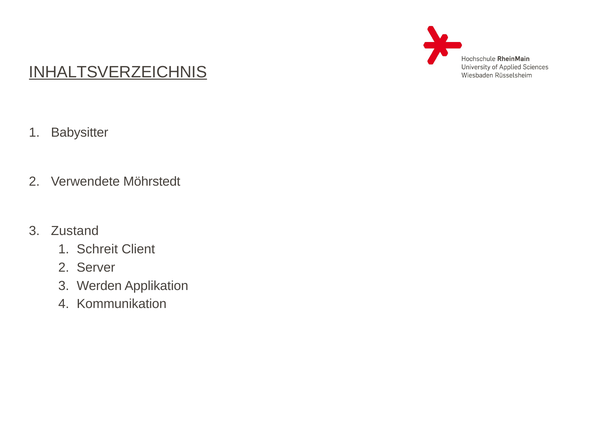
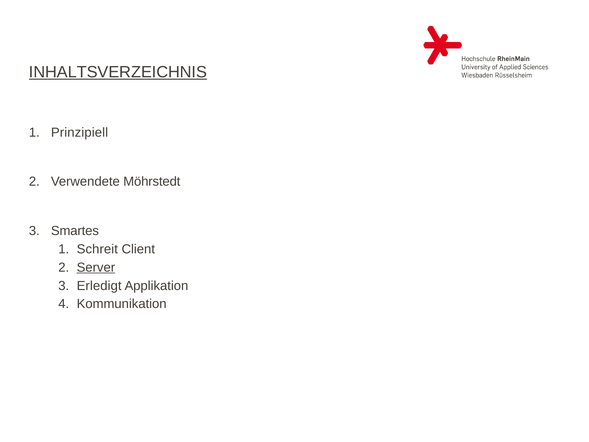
Babysitter: Babysitter -> Prinzipiell
Zustand: Zustand -> Smartes
Server underline: none -> present
Werden: Werden -> Erledigt
